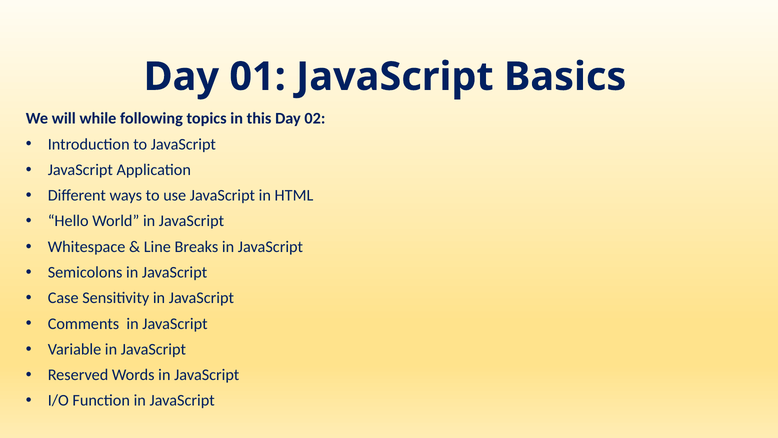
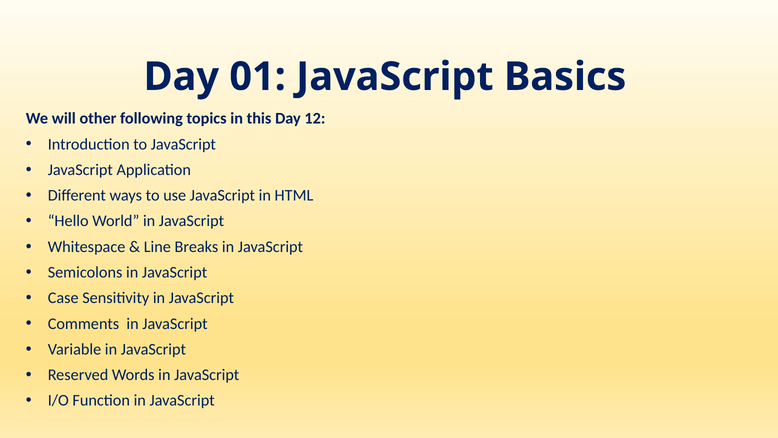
while: while -> other
02: 02 -> 12
